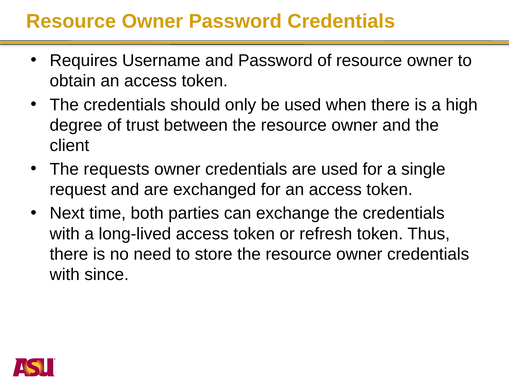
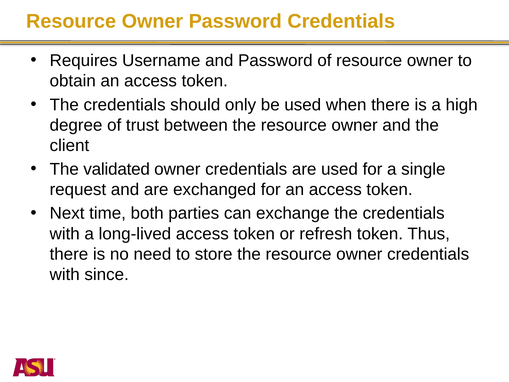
requests: requests -> validated
